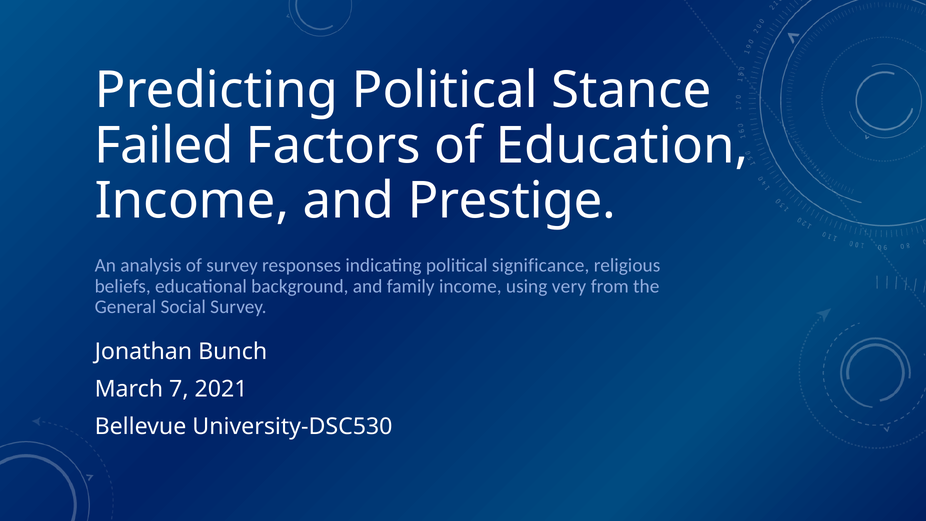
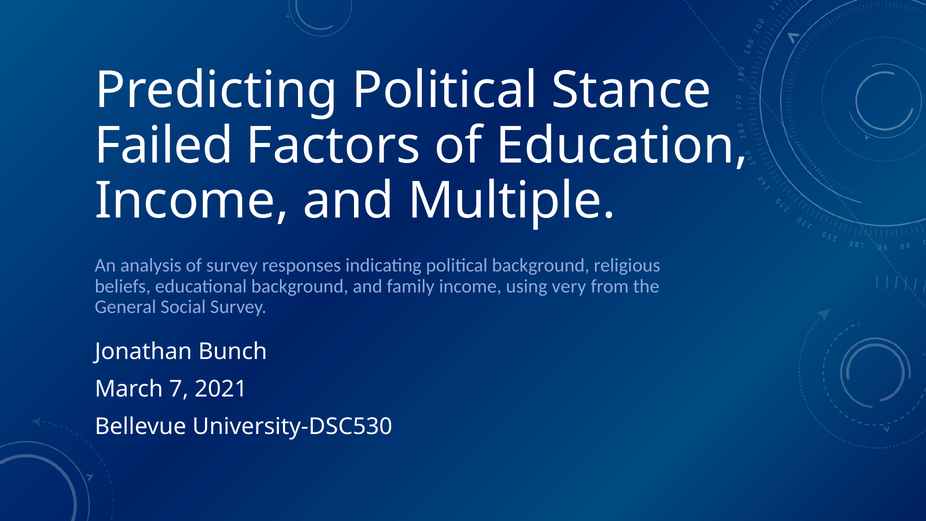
Prestige: Prestige -> Multiple
political significance: significance -> background
